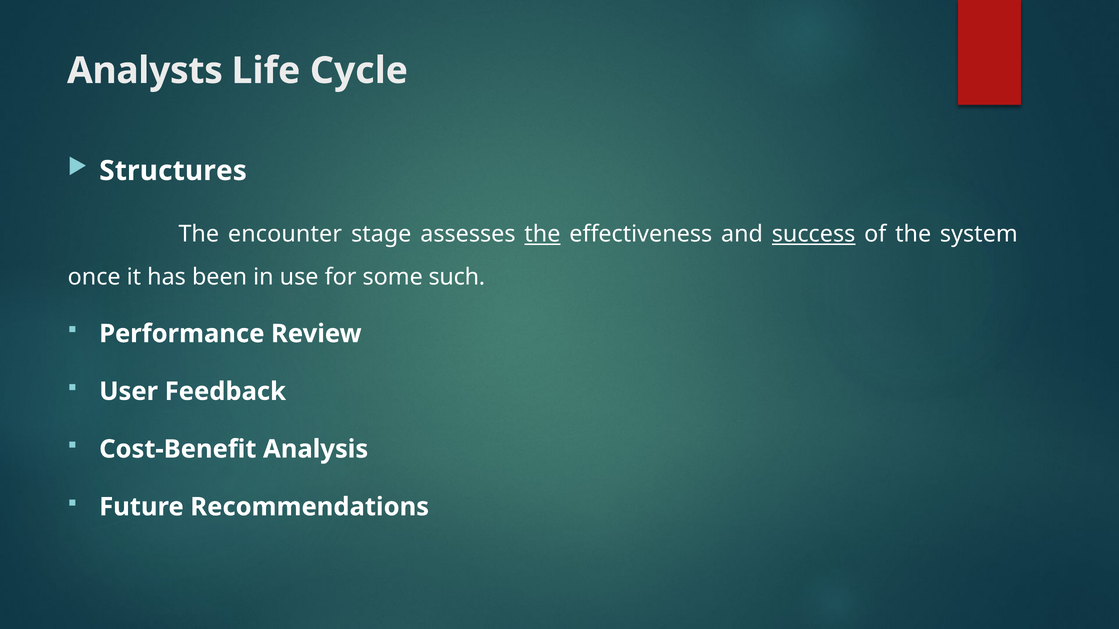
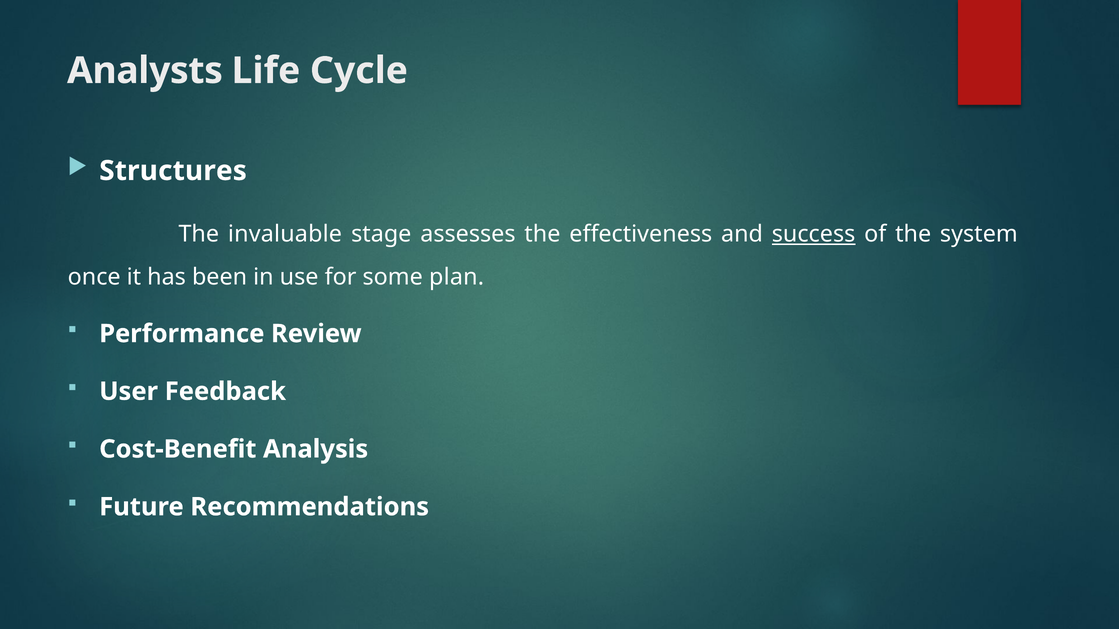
encounter: encounter -> invaluable
the at (542, 234) underline: present -> none
such: such -> plan
